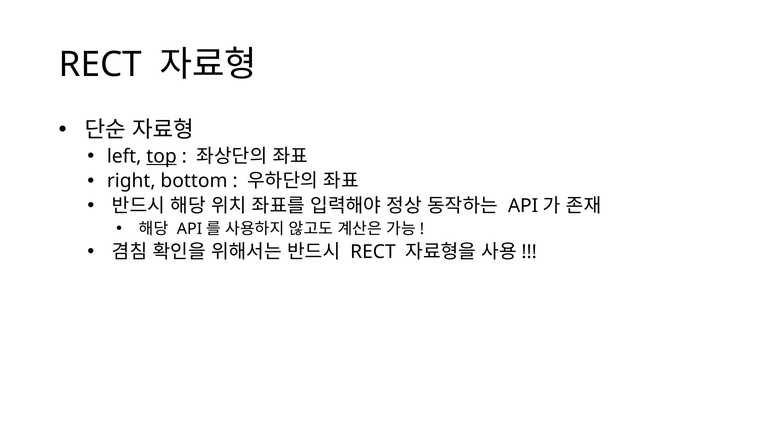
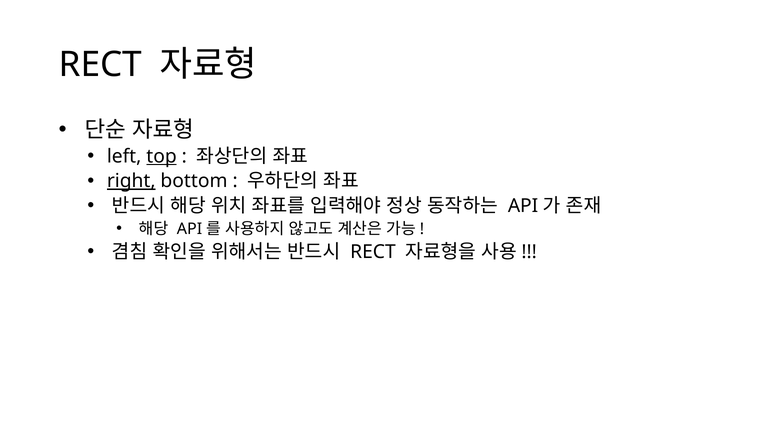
right underline: none -> present
